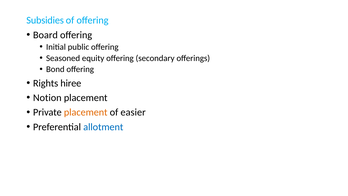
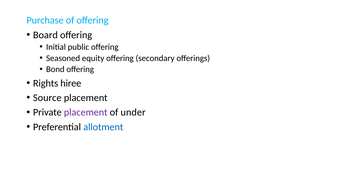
Subsidies: Subsidies -> Purchase
Notion: Notion -> Source
placement at (86, 112) colour: orange -> purple
easier: easier -> under
